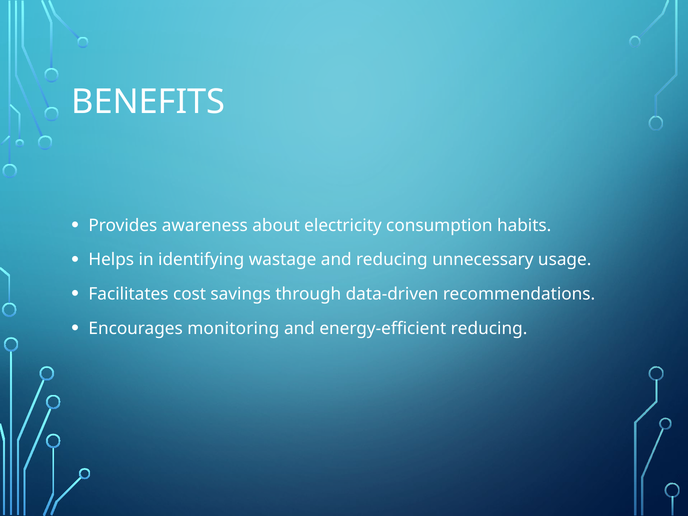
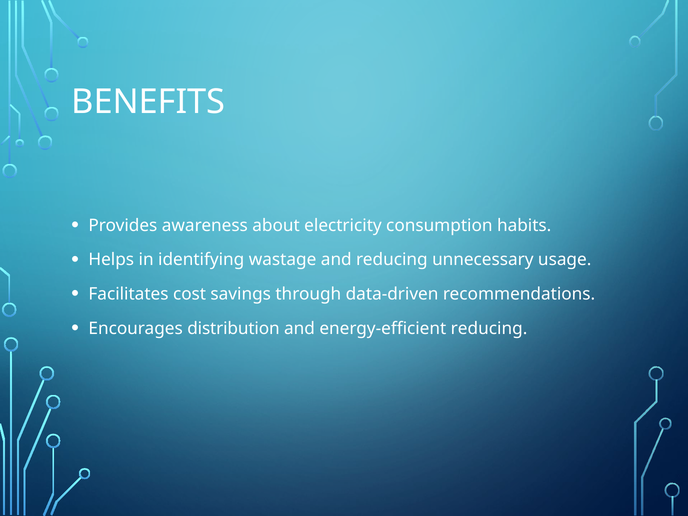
monitoring: monitoring -> distribution
